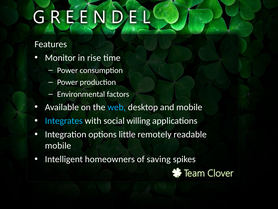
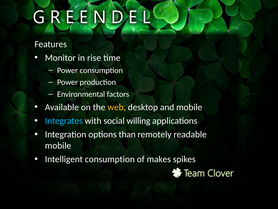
web colour: light blue -> yellow
little: little -> than
Intelligent homeowners: homeowners -> consumption
saving: saving -> makes
